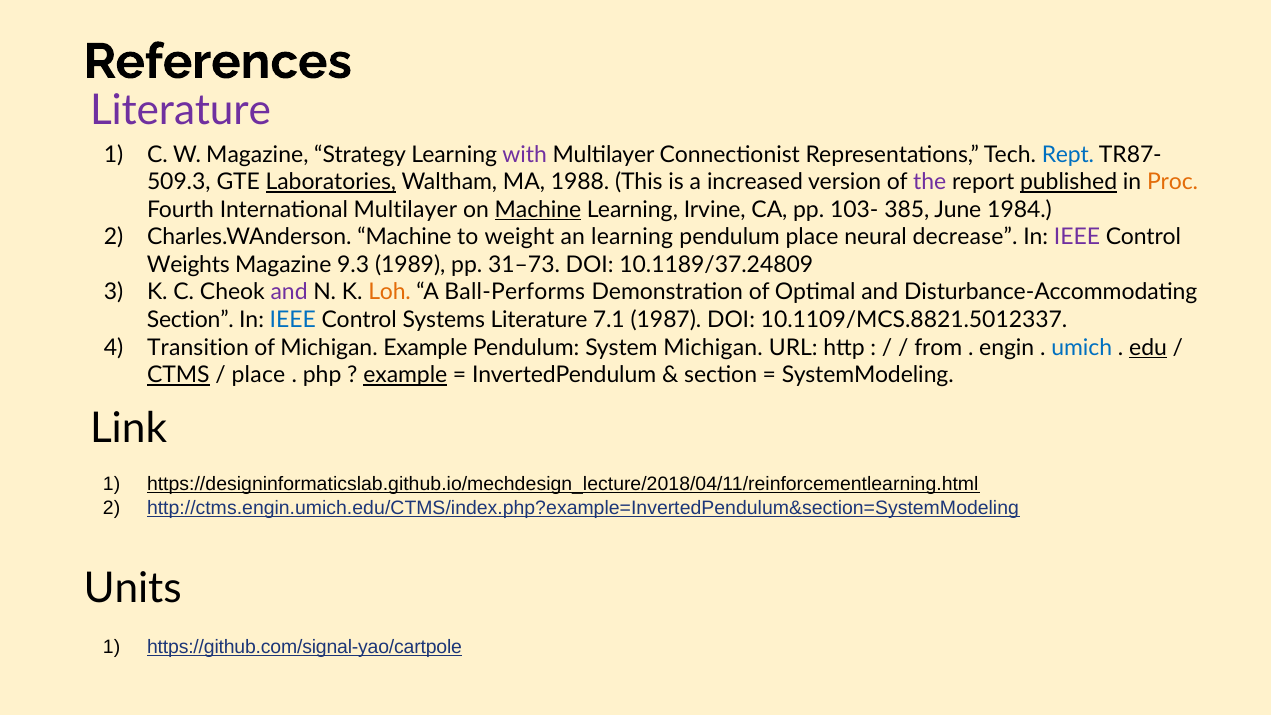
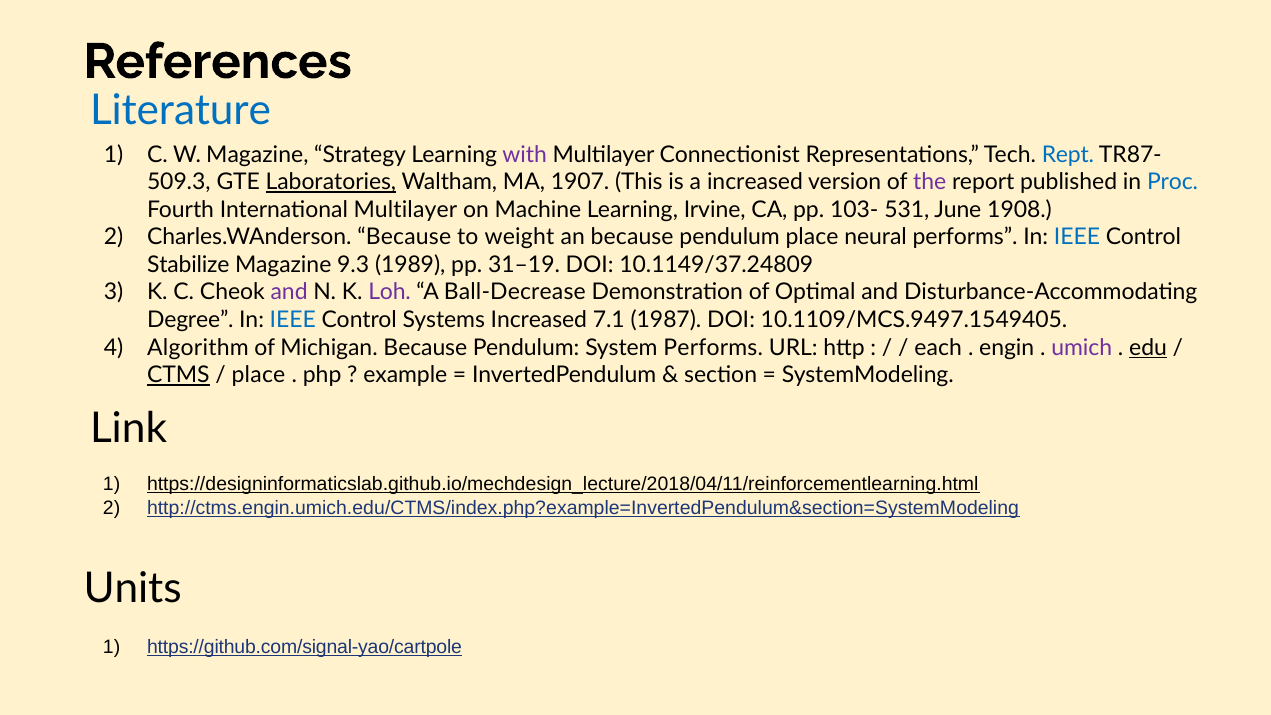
Literature at (181, 111) colour: purple -> blue
1988: 1988 -> 1907
published underline: present -> none
Proc colour: orange -> blue
Machine at (538, 210) underline: present -> none
385: 385 -> 531
1984: 1984 -> 1908
Charles.WAnderson Machine: Machine -> Because
an learning: learning -> because
neural decrease: decrease -> performs
IEEE at (1077, 237) colour: purple -> blue
Weights: Weights -> Stabilize
31–73: 31–73 -> 31–19
10.1189/37.24809: 10.1189/37.24809 -> 10.1149/37.24809
Loh colour: orange -> purple
Ball-Performs: Ball-Performs -> Ball-Decrease
Section at (190, 320): Section -> Degree
Systems Literature: Literature -> Increased
10.1109/MCS.8821.5012337: 10.1109/MCS.8821.5012337 -> 10.1109/MCS.9497.1549405
Transition: Transition -> Algorithm
Michigan Example: Example -> Because
System Michigan: Michigan -> Performs
from: from -> each
umich colour: blue -> purple
example at (405, 375) underline: present -> none
